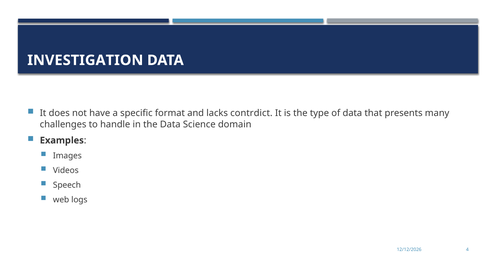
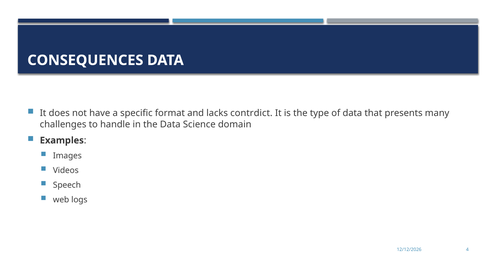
INVESTIGATION: INVESTIGATION -> CONSEQUENCES
